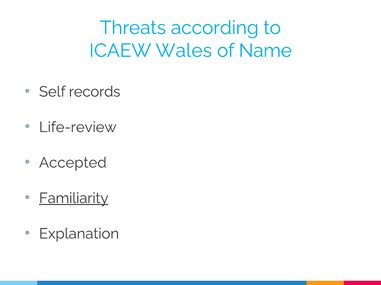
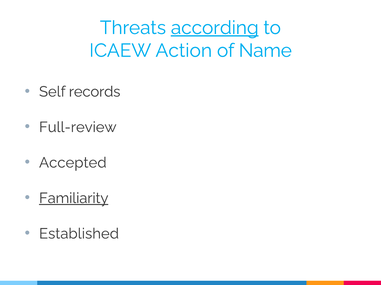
according underline: none -> present
Wales: Wales -> Action
Life-review: Life-review -> Full-review
Explanation: Explanation -> Established
